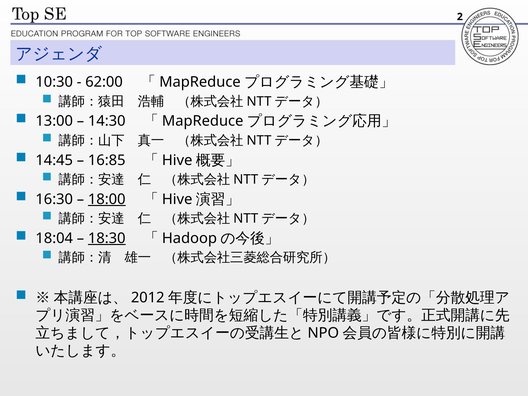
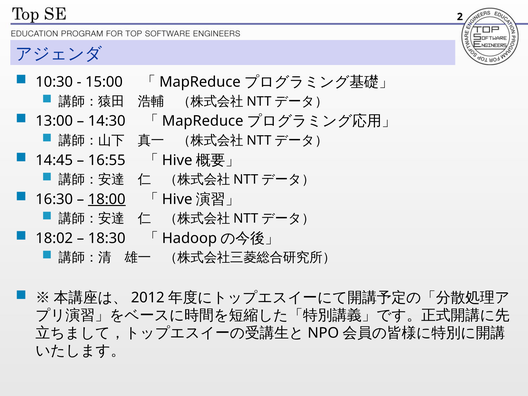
62:00: 62:00 -> 15:00
16:85: 16:85 -> 16:55
18:04: 18:04 -> 18:02
18:30 underline: present -> none
